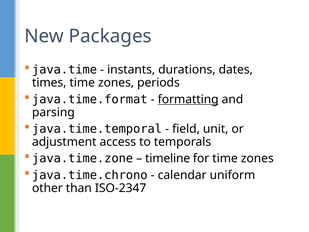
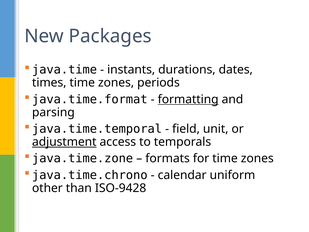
adjustment underline: none -> present
timeline: timeline -> formats
ISO-2347: ISO-2347 -> ISO-9428
